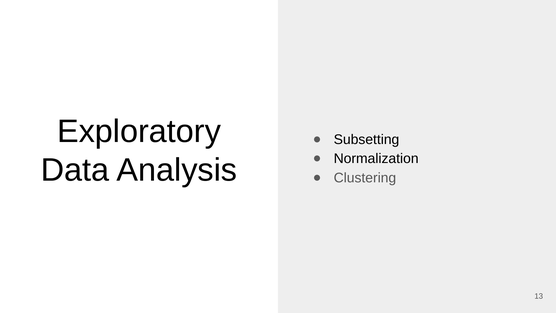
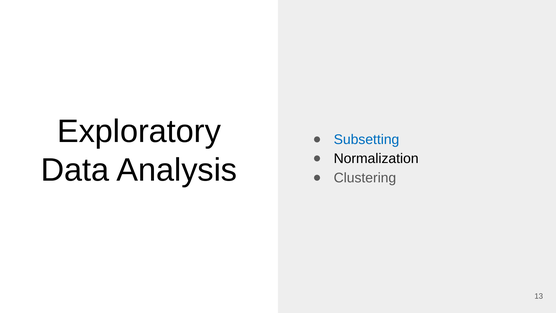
Subsetting colour: black -> blue
